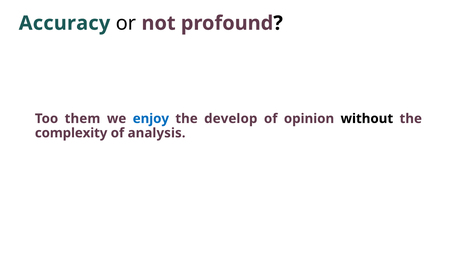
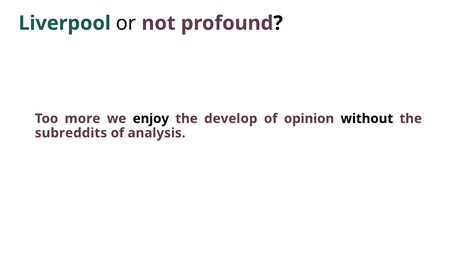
Accuracy: Accuracy -> Liverpool
them: them -> more
enjoy colour: blue -> black
complexity: complexity -> subreddits
